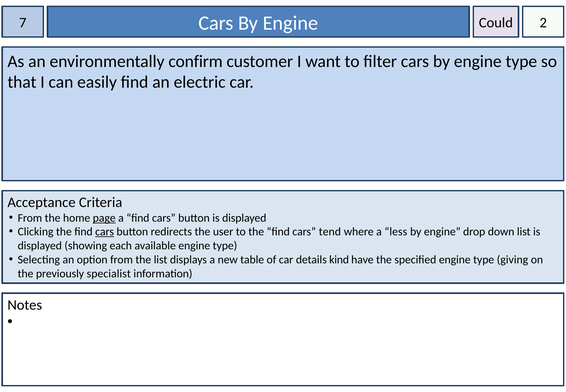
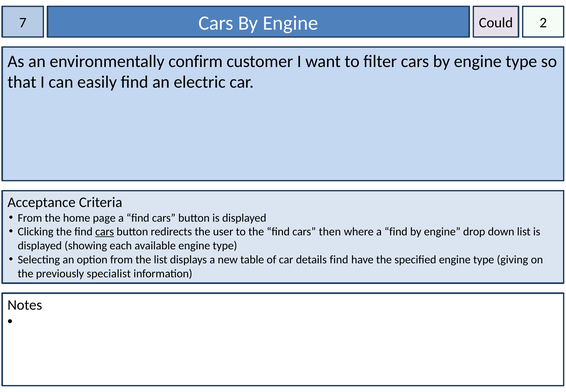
page underline: present -> none
tend: tend -> then
where a less: less -> find
details kind: kind -> find
